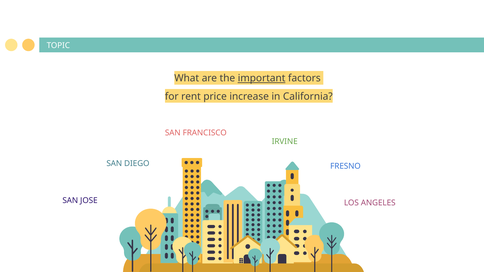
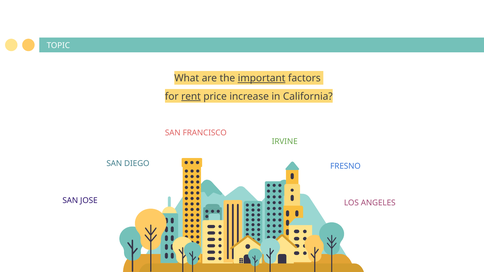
rent underline: none -> present
